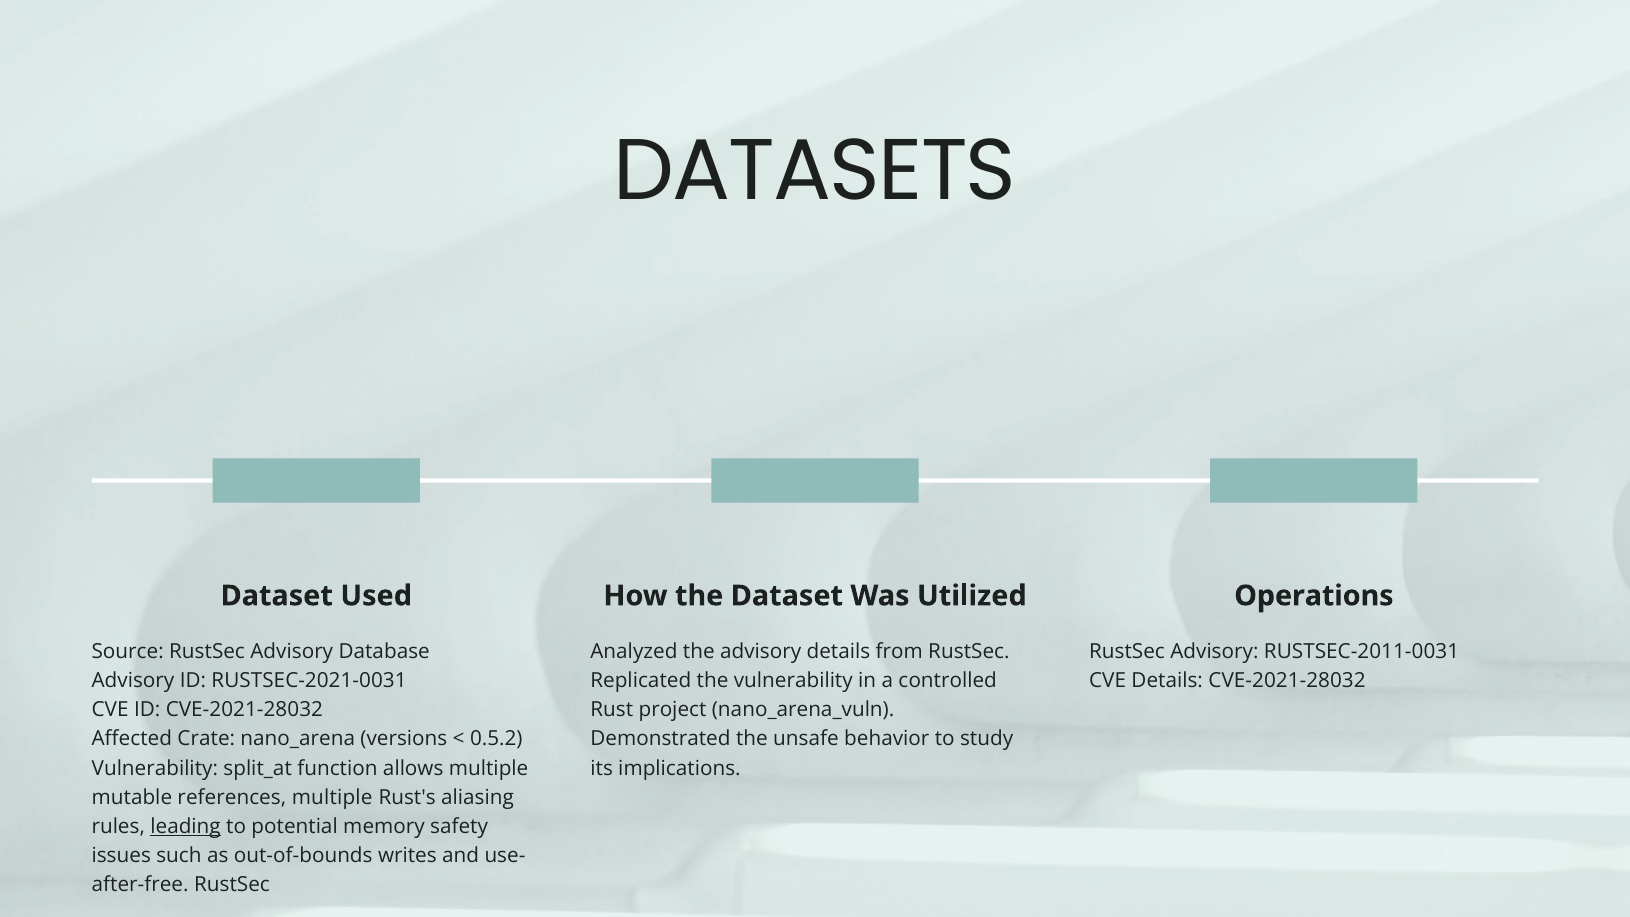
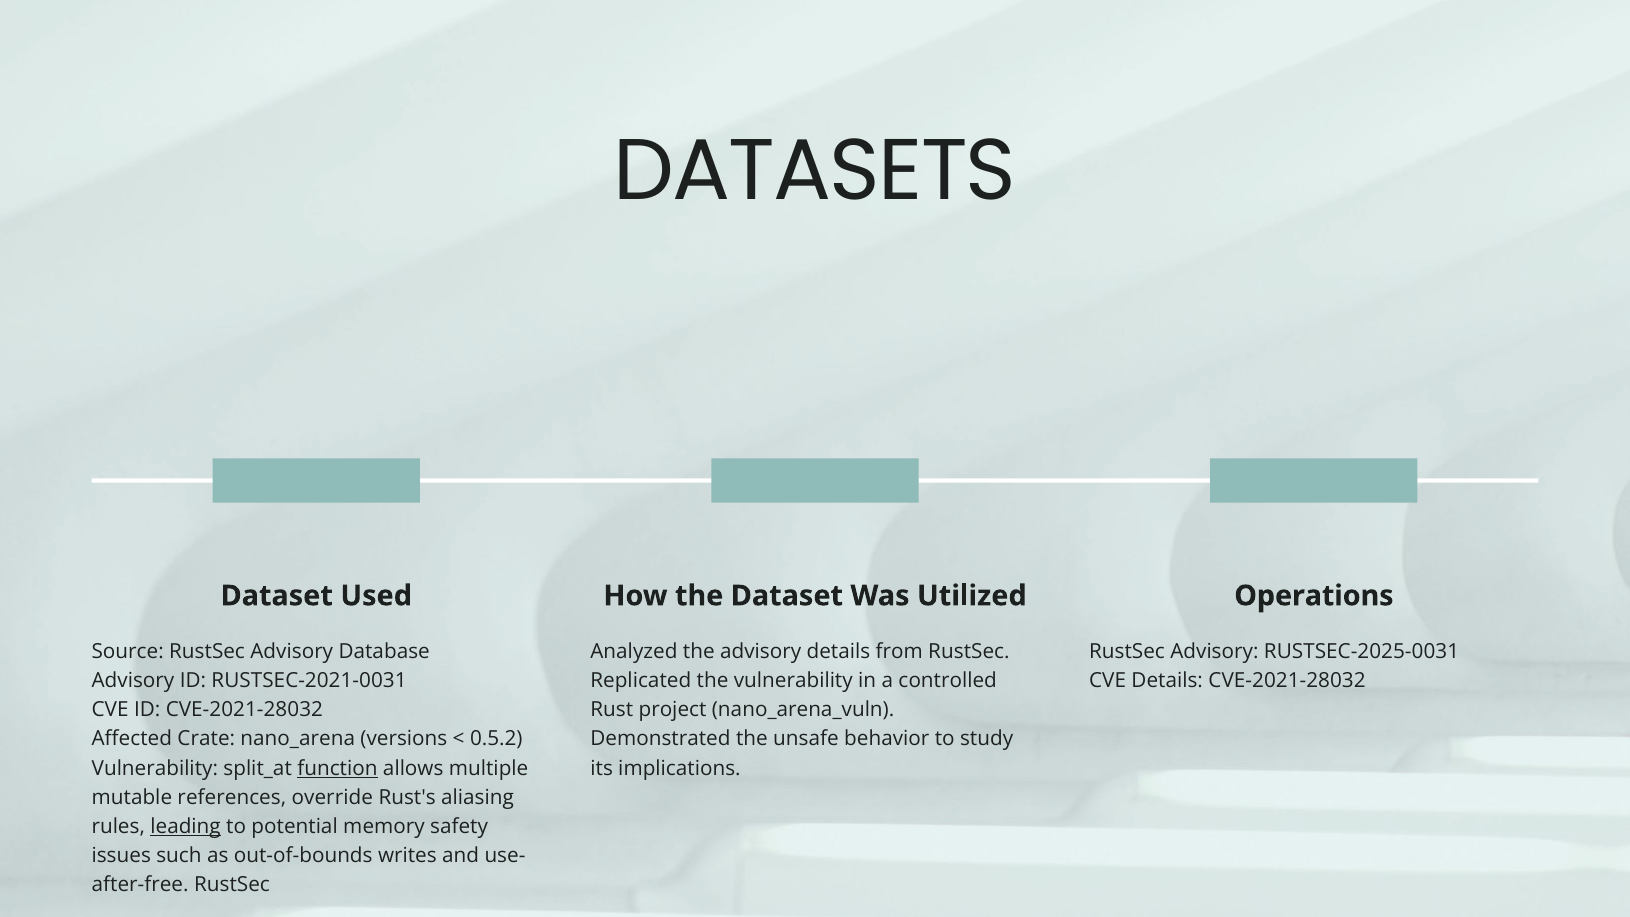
RUSTSEC-2011-0031: RUSTSEC-2011-0031 -> RUSTSEC-2025-0031
function underline: none -> present
references multiple: multiple -> override
